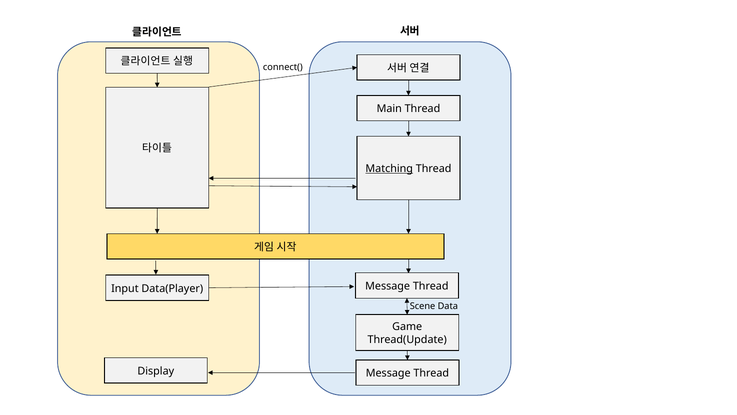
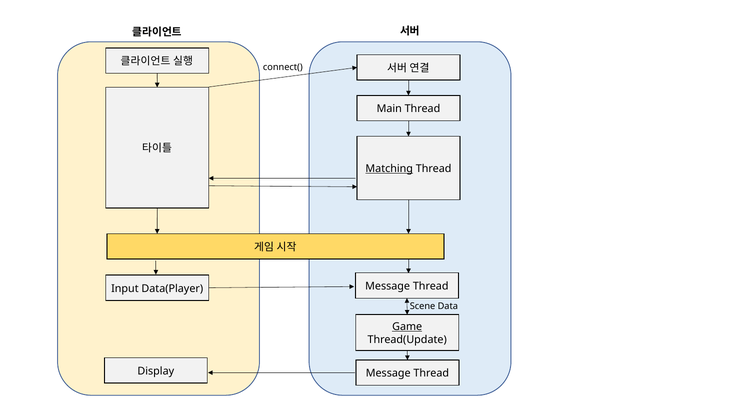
Game underline: none -> present
